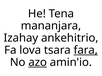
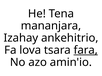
azo underline: present -> none
